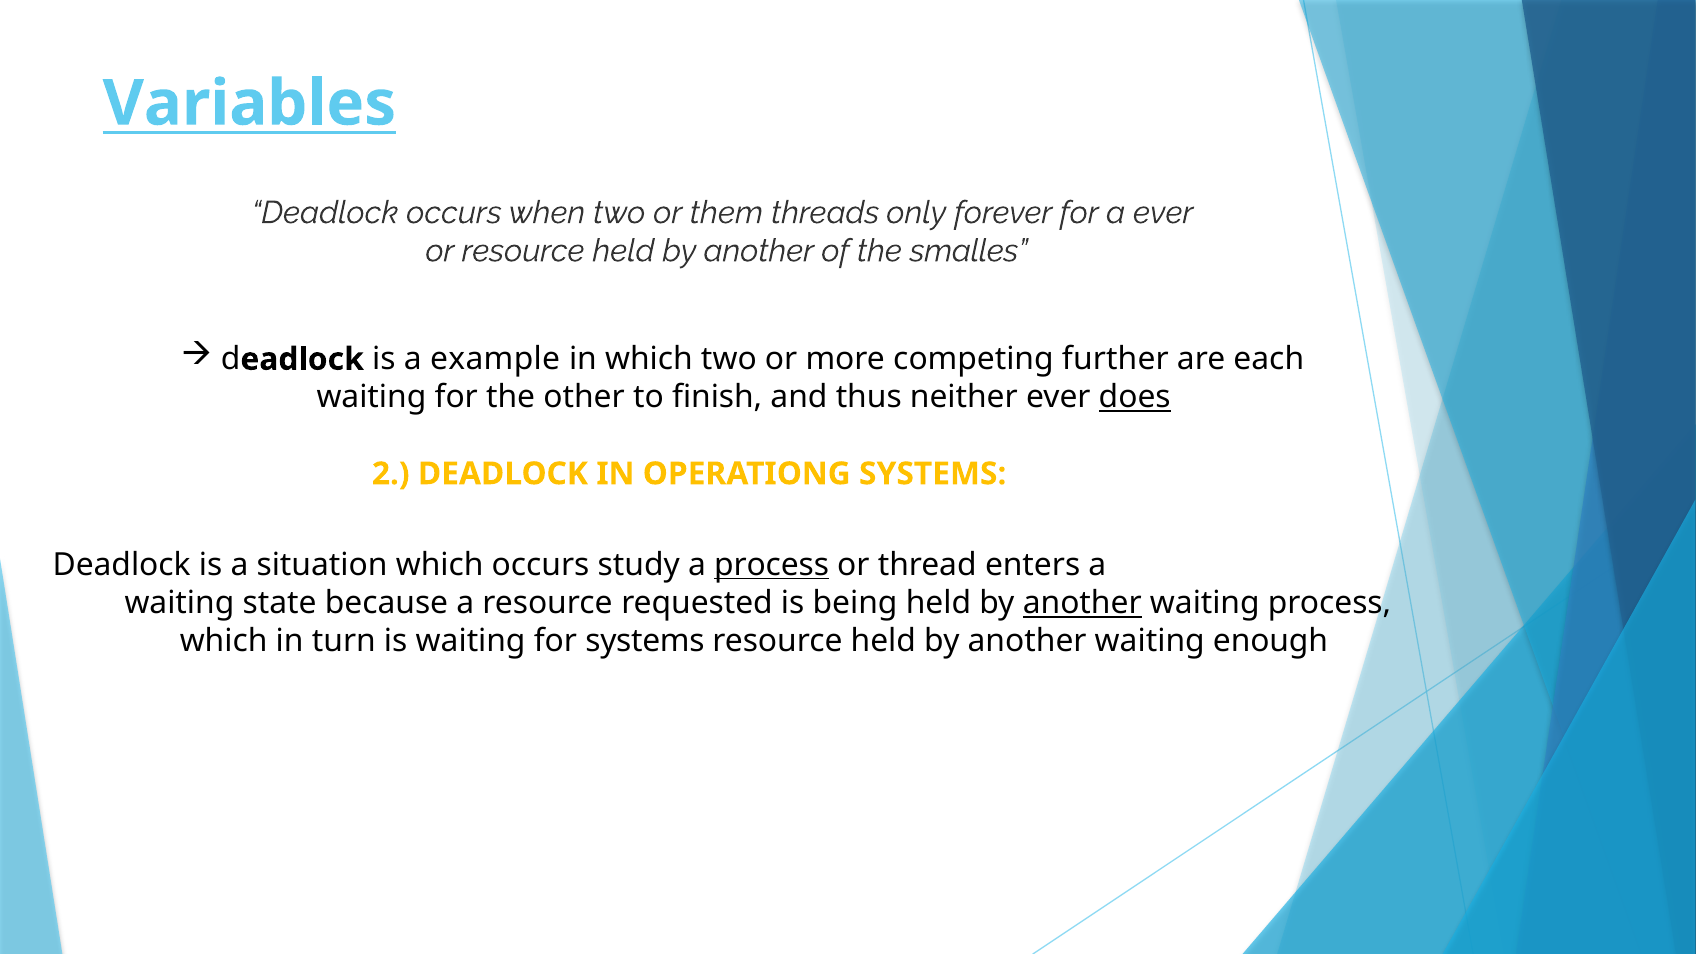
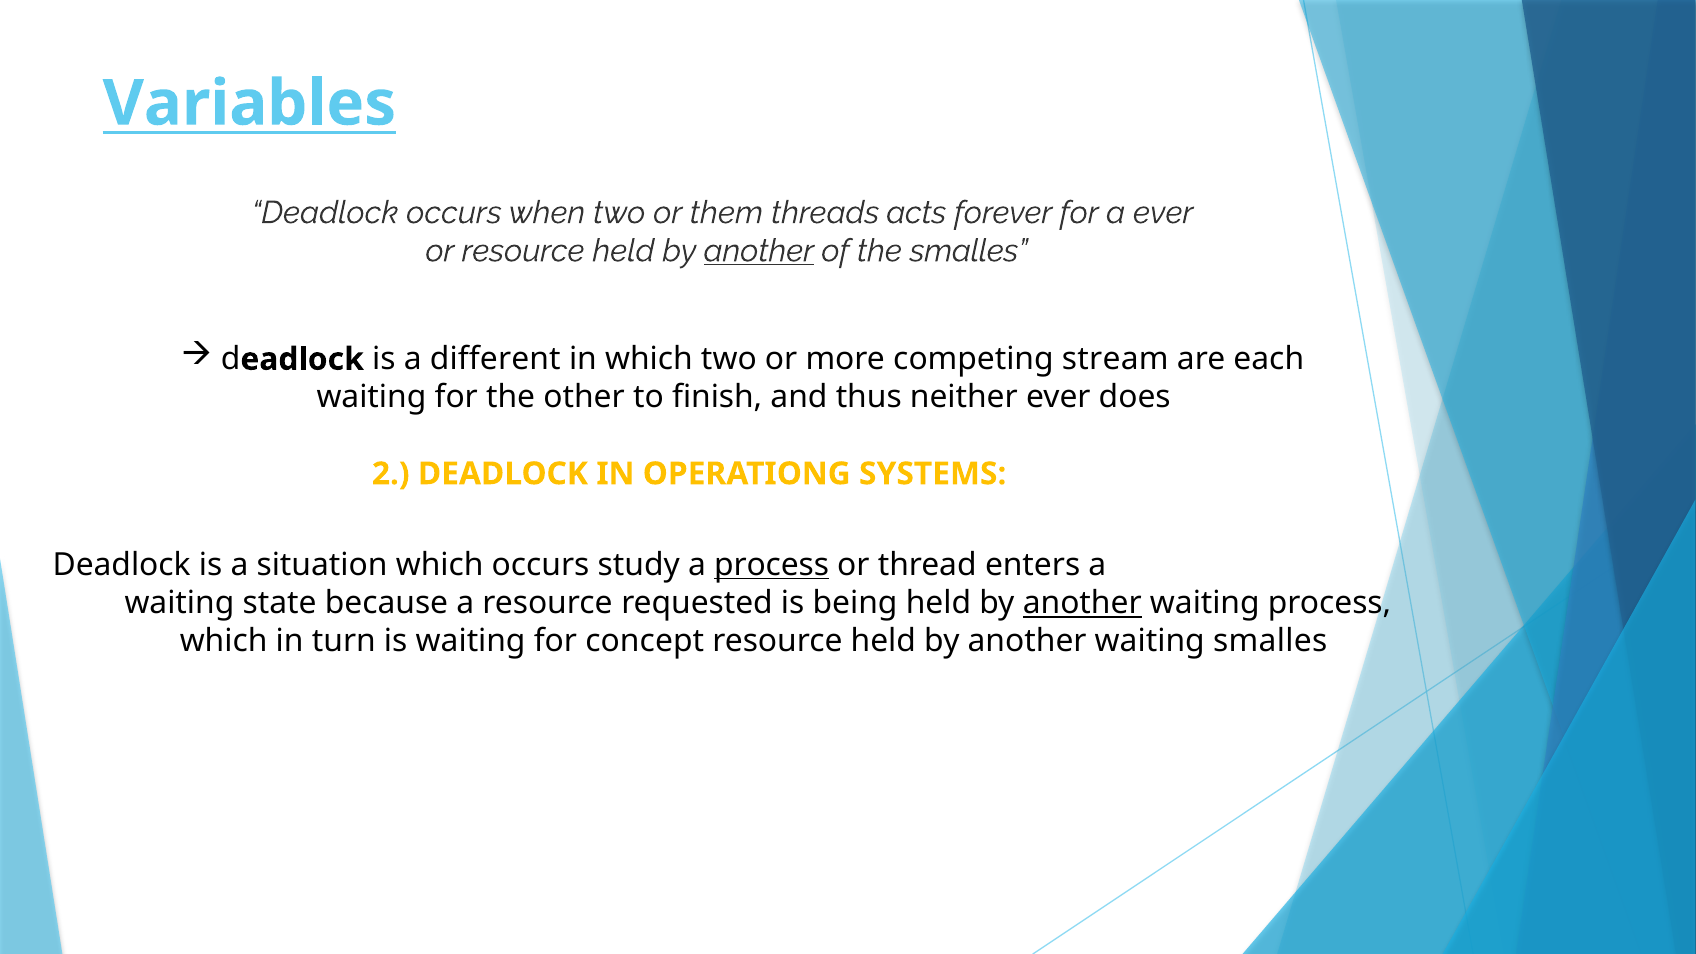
only: only -> acts
another at (759, 251) underline: none -> present
example: example -> different
further: further -> stream
does underline: present -> none
for systems: systems -> concept
waiting enough: enough -> smalles
